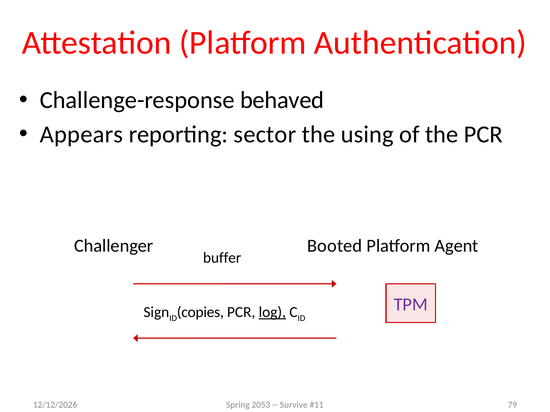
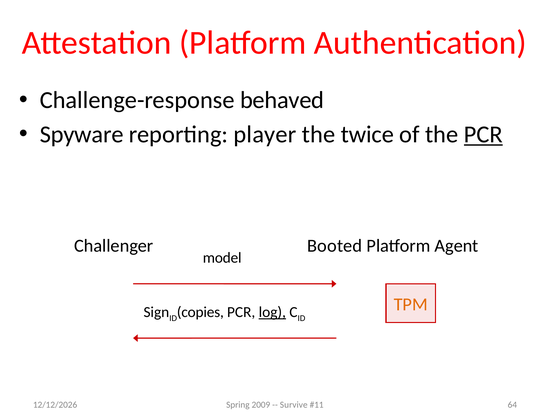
Appears: Appears -> Spyware
sector: sector -> player
using: using -> twice
PCR at (483, 135) underline: none -> present
buffer: buffer -> model
TPM colour: purple -> orange
2053: 2053 -> 2009
79: 79 -> 64
